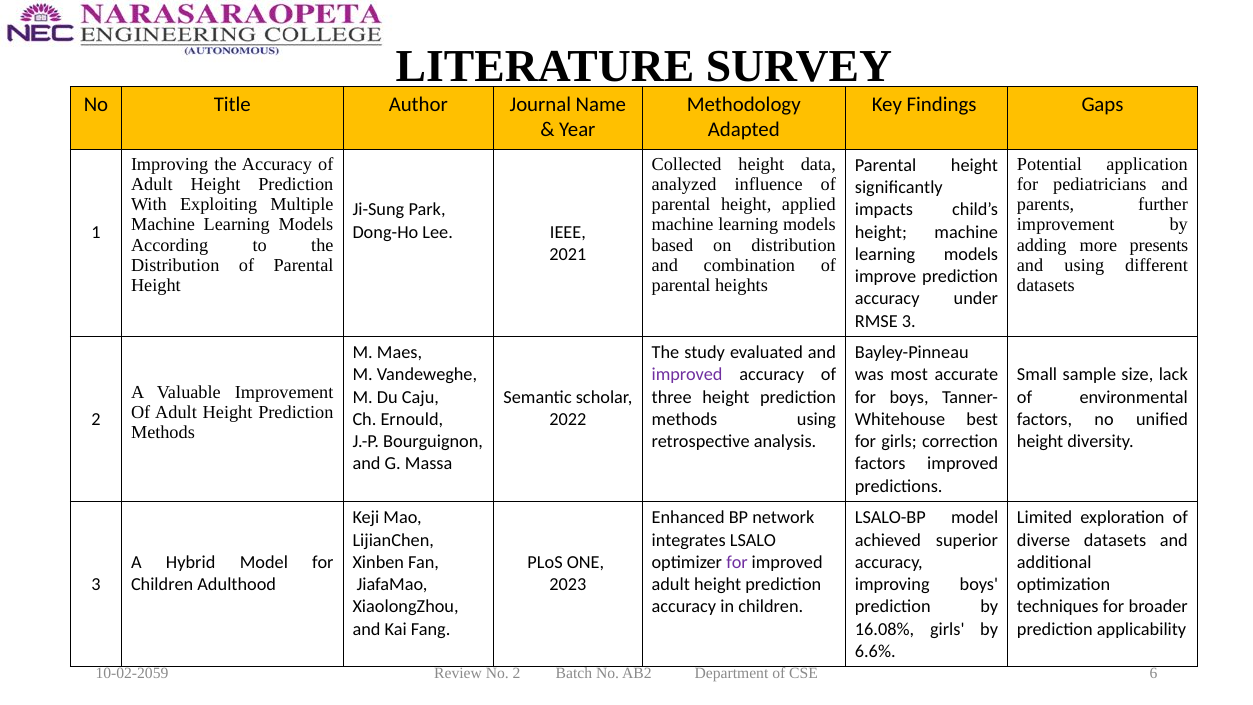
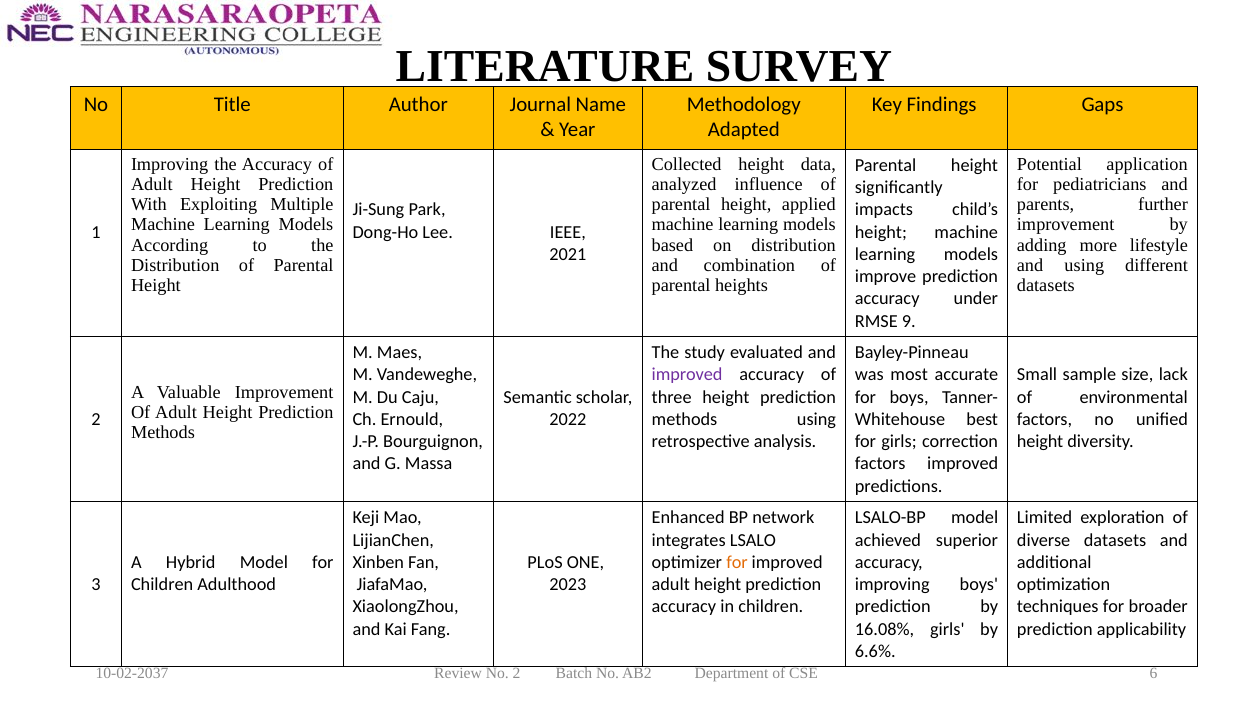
presents: presents -> lifestyle
RMSE 3: 3 -> 9
for at (737, 562) colour: purple -> orange
10-02-2059: 10-02-2059 -> 10-02-2037
